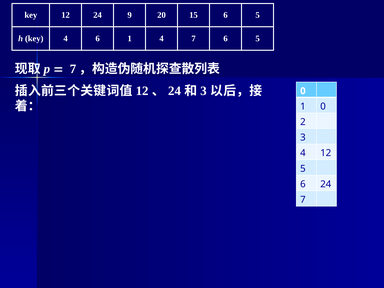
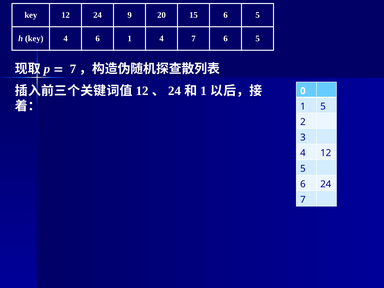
3 at (204, 91): 3 -> 1
1 0: 0 -> 5
